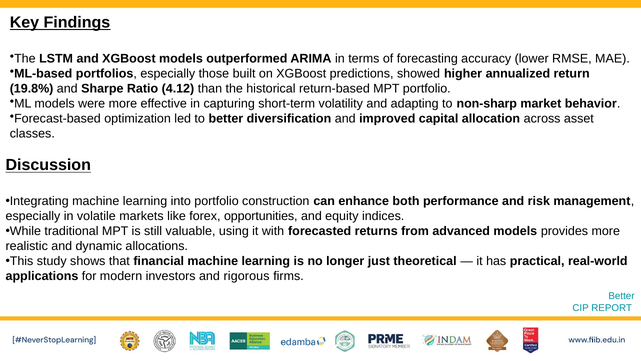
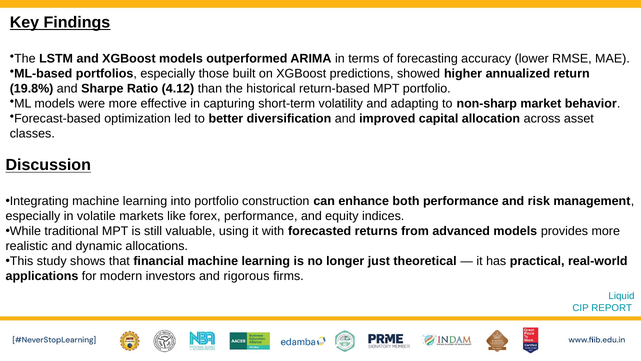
forex opportunities: opportunities -> performance
Better at (621, 296): Better -> Liquid
